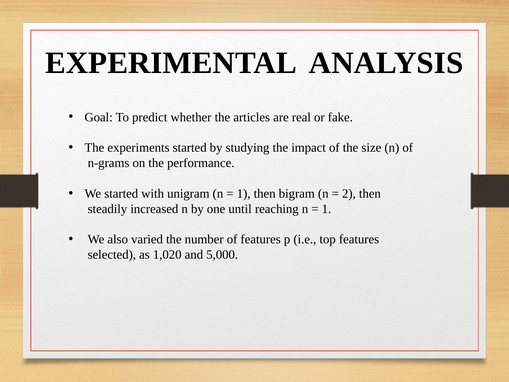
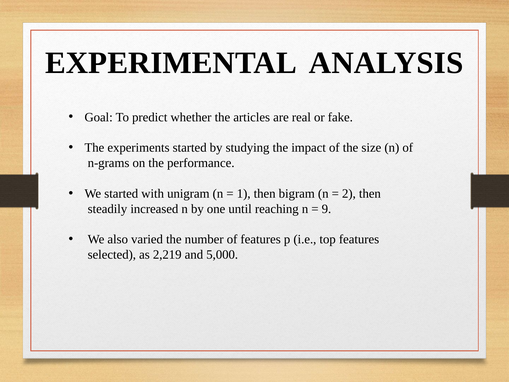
1 at (326, 209): 1 -> 9
1,020: 1,020 -> 2,219
